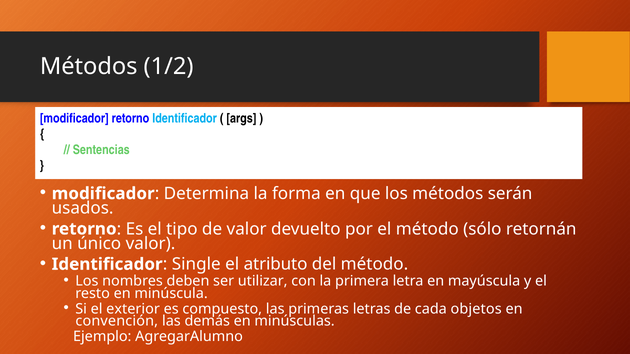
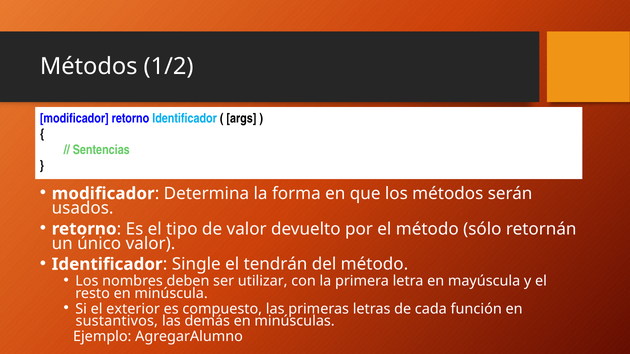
atributo: atributo -> tendrán
objetos: objetos -> función
convención: convención -> sustantivos
